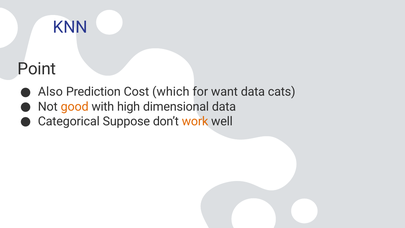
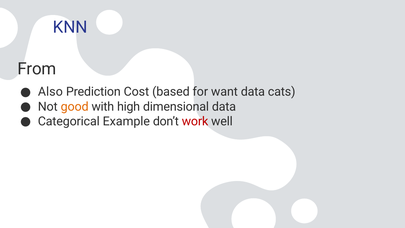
Point: Point -> From
which: which -> based
Suppose: Suppose -> Example
work colour: orange -> red
